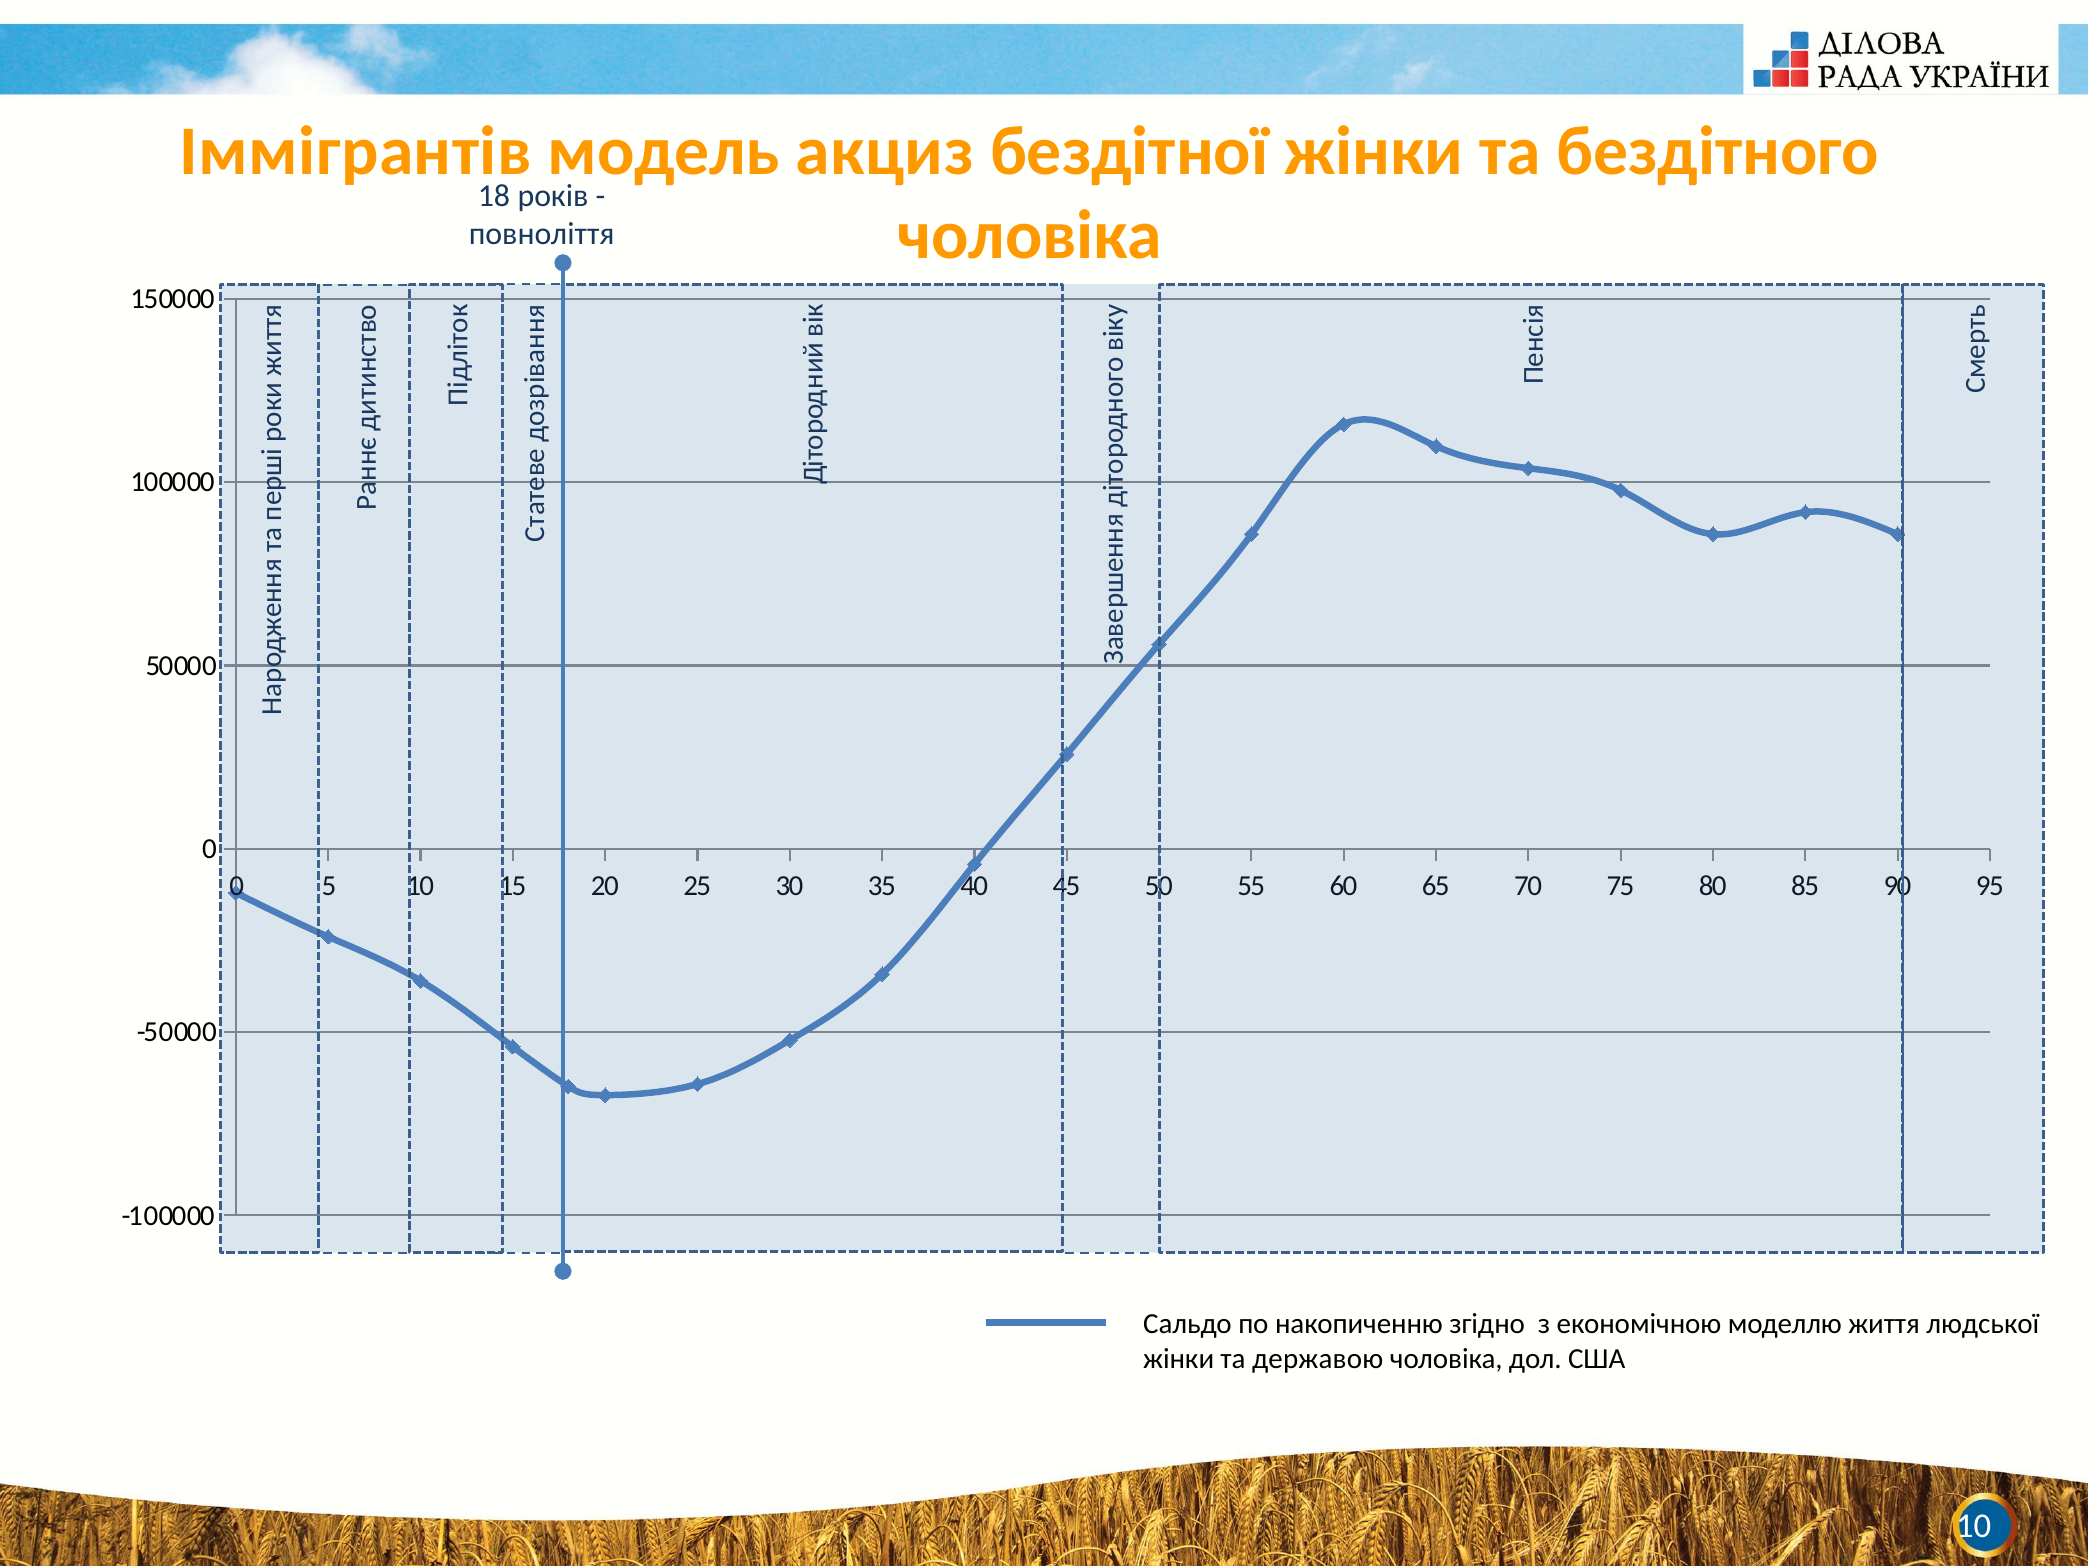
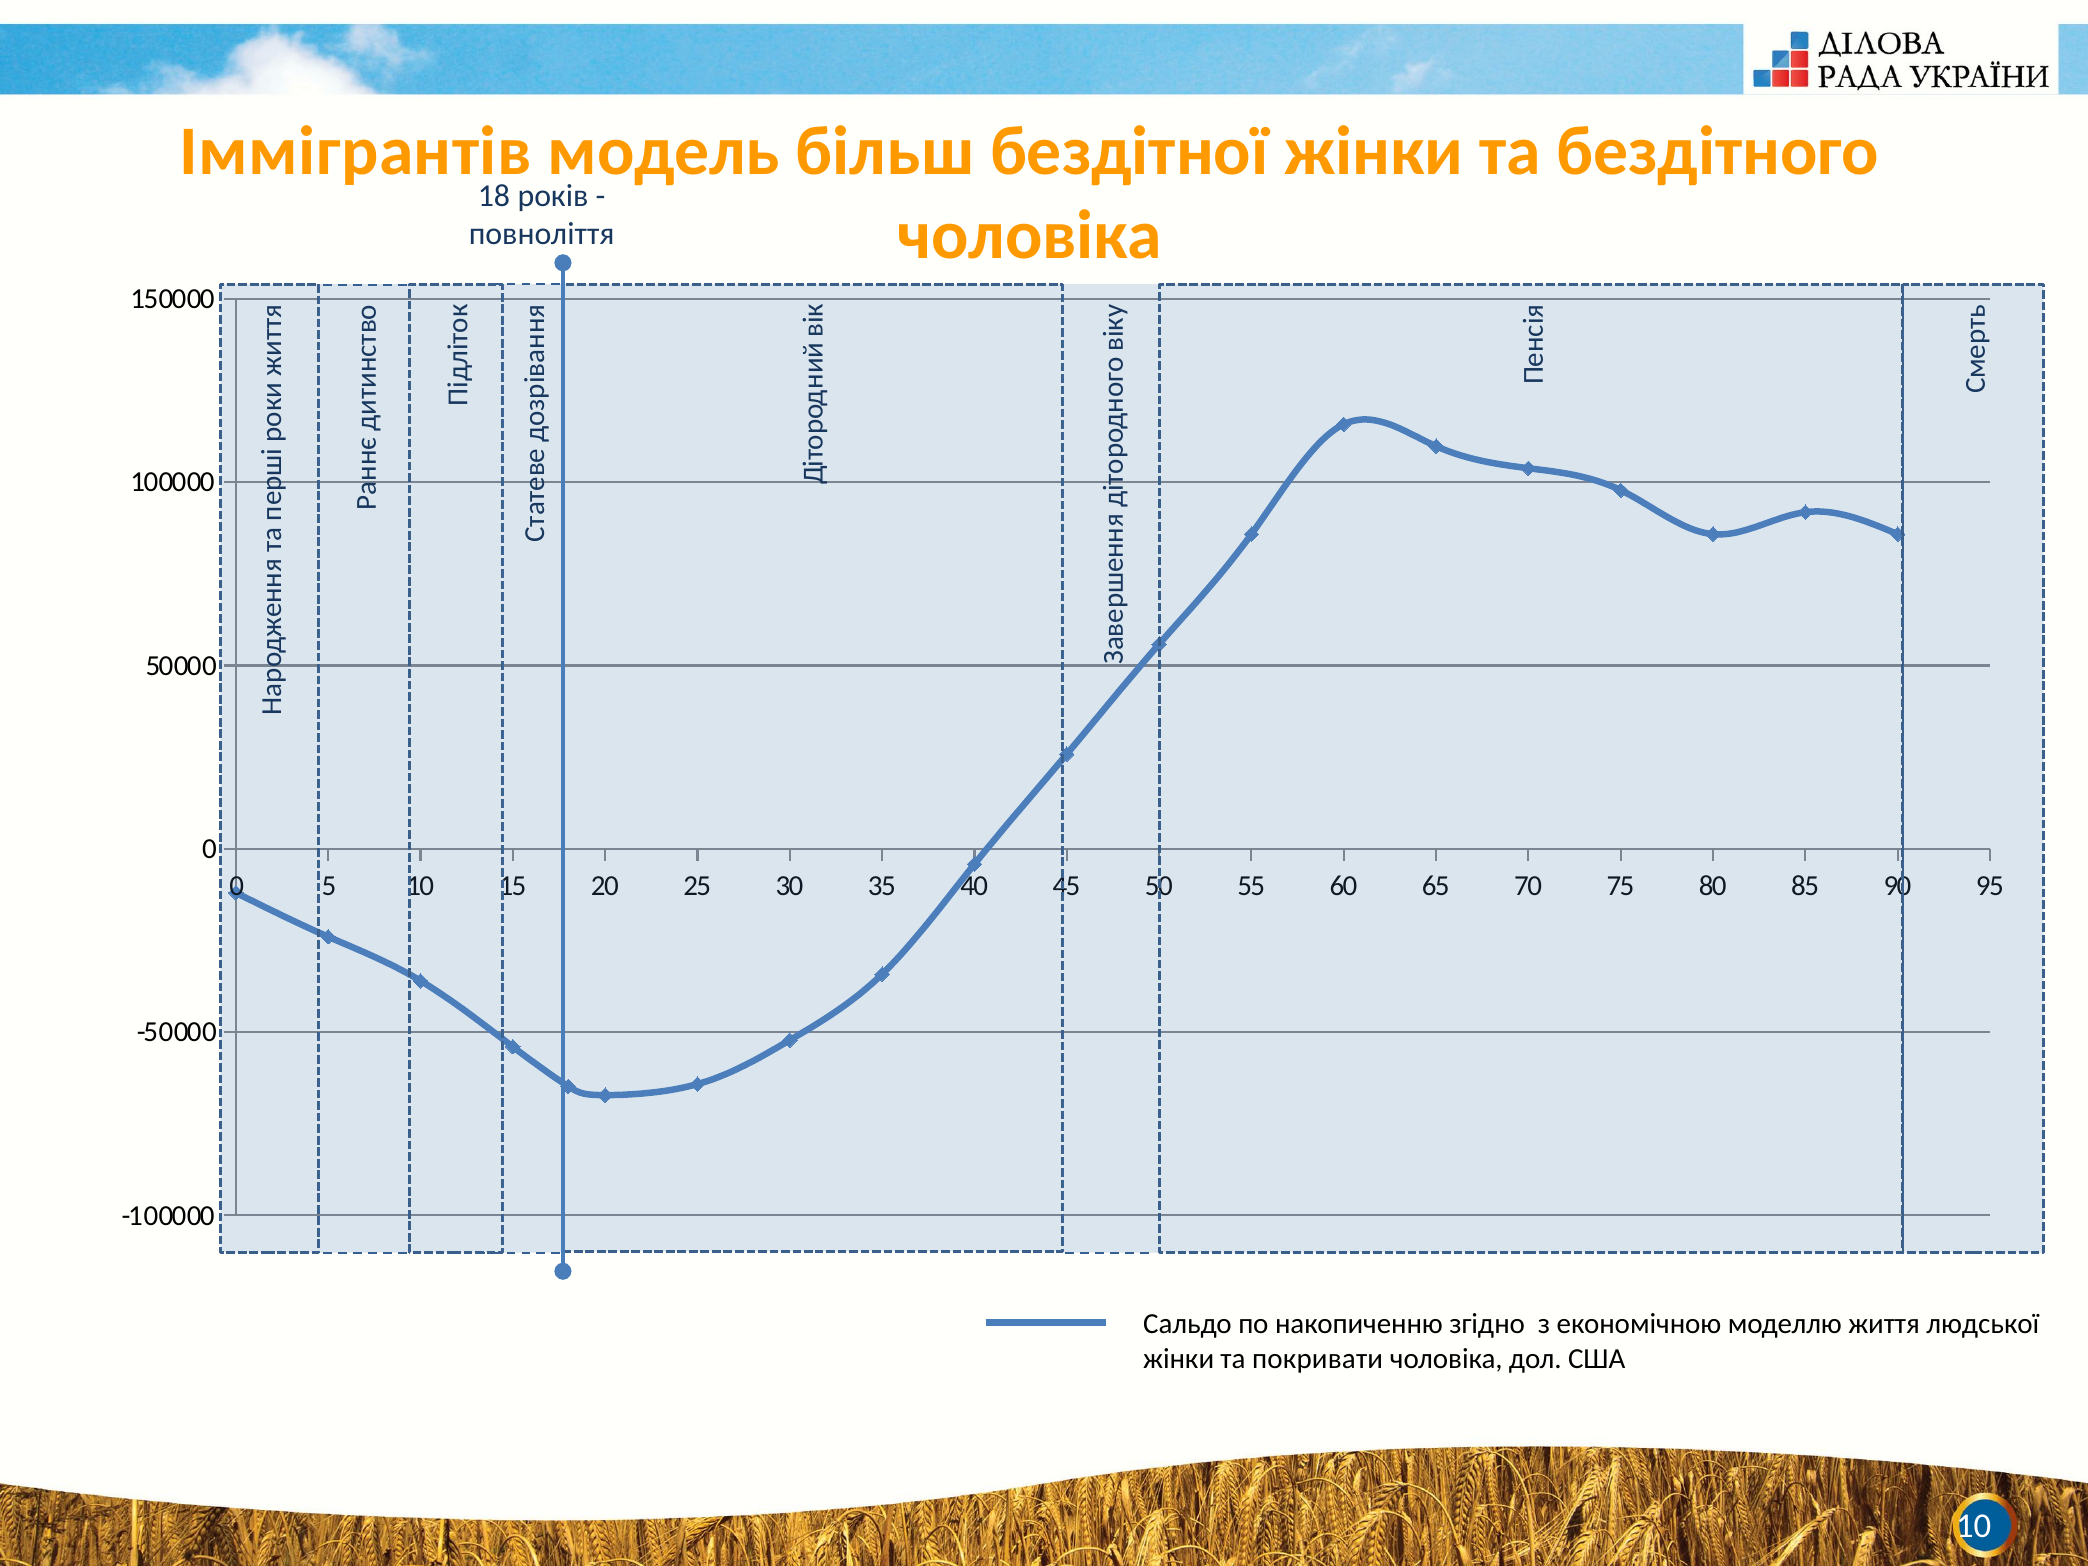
акциз: акциз -> більш
державою: державою -> покривати
